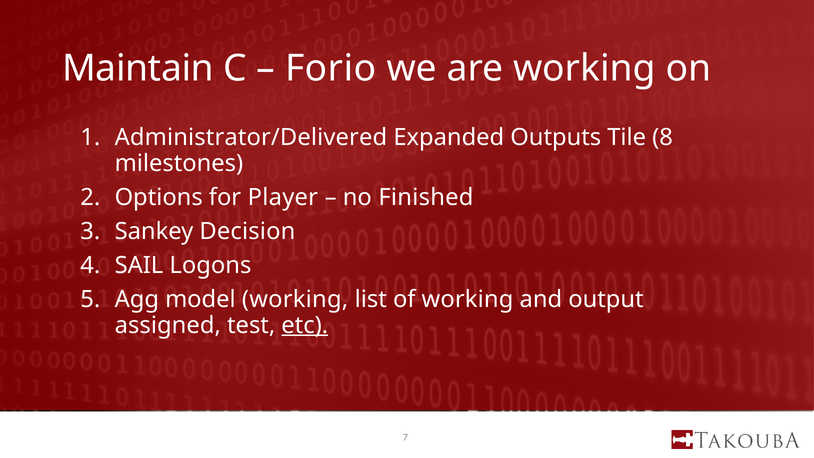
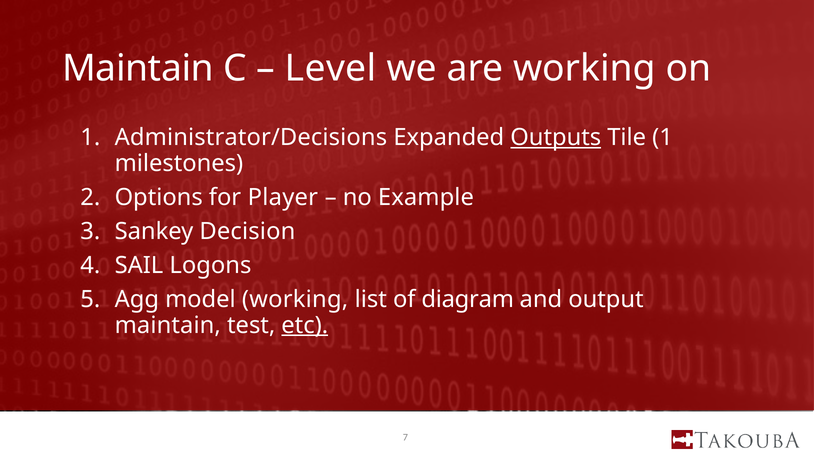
Forio: Forio -> Level
Administrator/Delivered: Administrator/Delivered -> Administrator/Decisions
Outputs underline: none -> present
Tile 8: 8 -> 1
Finished: Finished -> Example
of working: working -> diagram
assigned at (168, 325): assigned -> maintain
